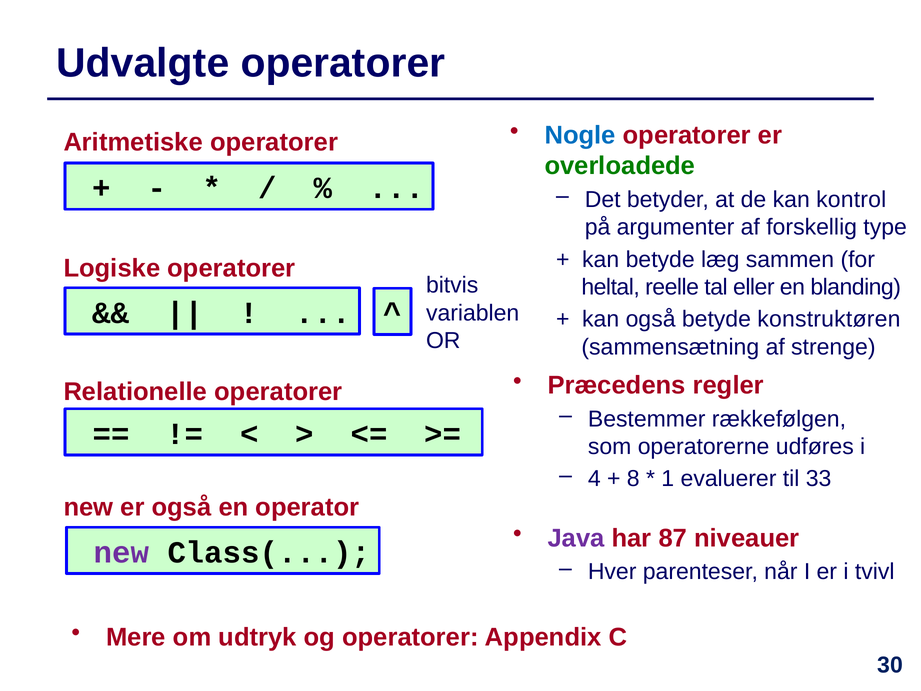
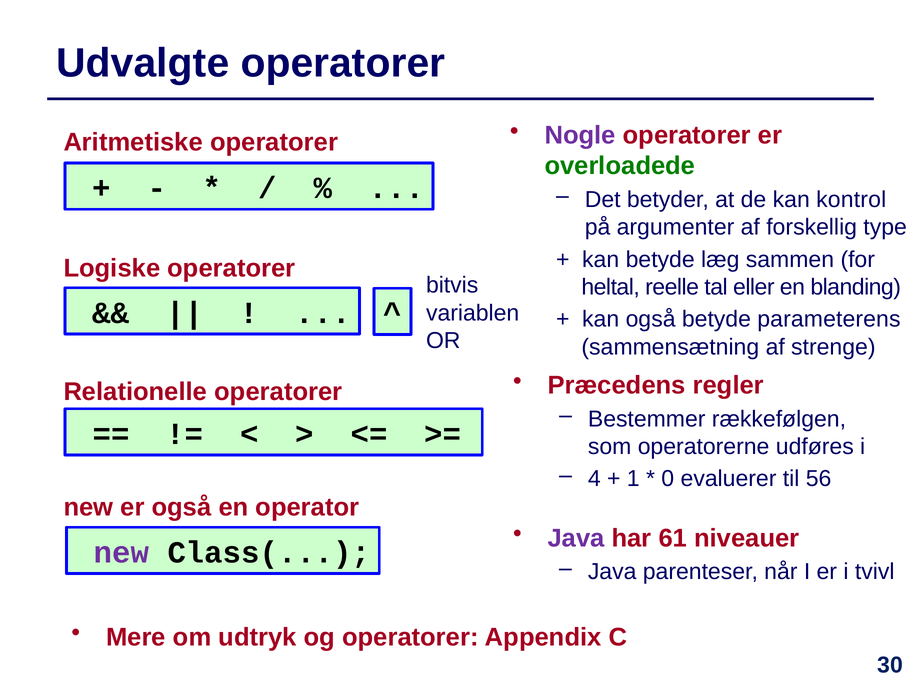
Nogle colour: blue -> purple
konstruktøren: konstruktøren -> parameterens
8: 8 -> 1
1: 1 -> 0
33: 33 -> 56
87: 87 -> 61
Hver at (612, 572): Hver -> Java
